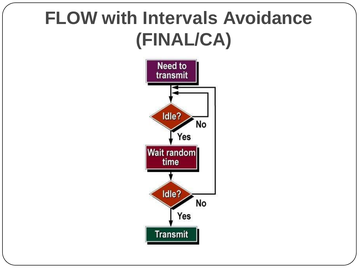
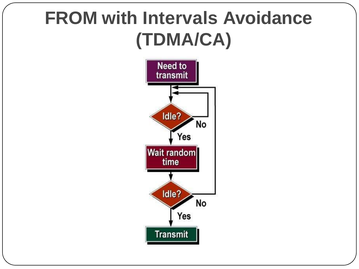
FLOW: FLOW -> FROM
FINAL/CA: FINAL/CA -> TDMA/CA
